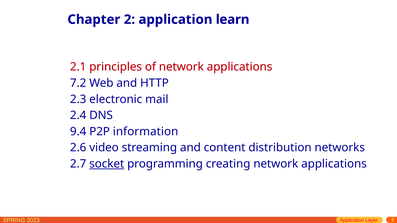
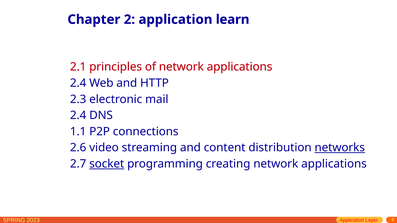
7.2 at (78, 83): 7.2 -> 2.4
9.4: 9.4 -> 1.1
information: information -> connections
networks underline: none -> present
